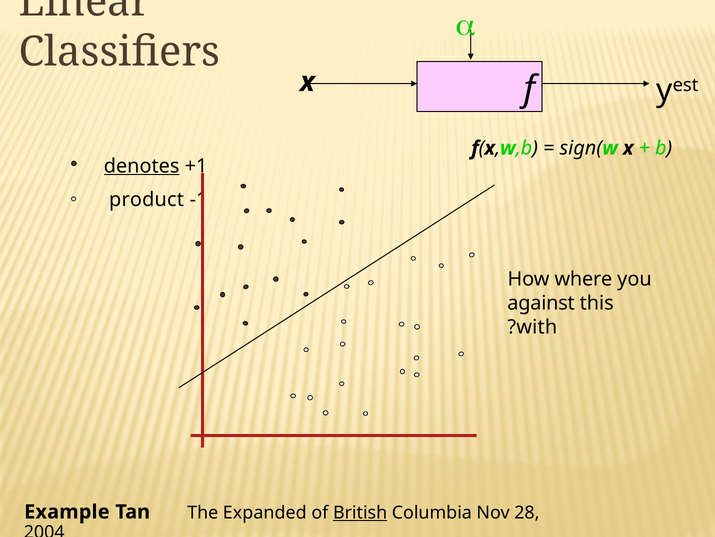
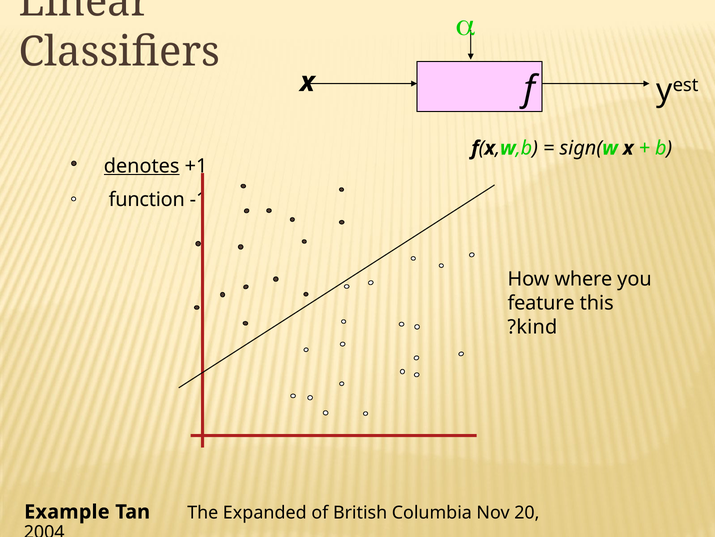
product: product -> function
against: against -> feature
with: with -> kind
British underline: present -> none
28: 28 -> 20
